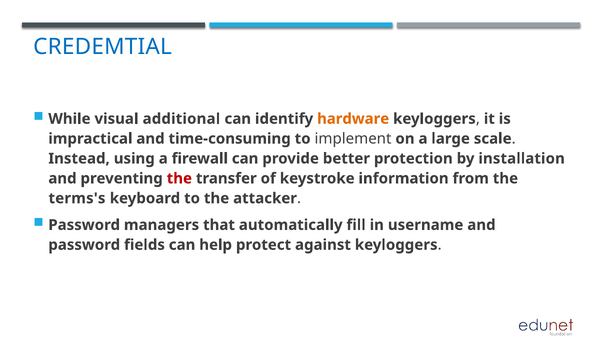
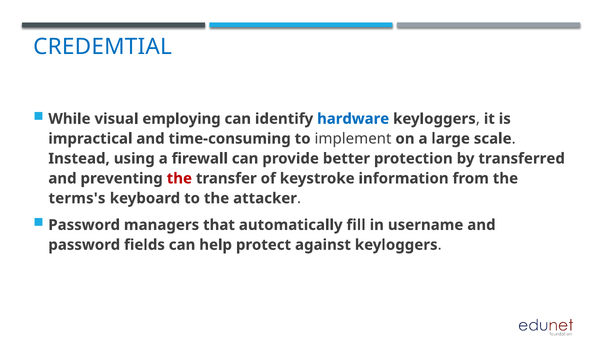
additional: additional -> employing
hardware colour: orange -> blue
installation: installation -> transferred
